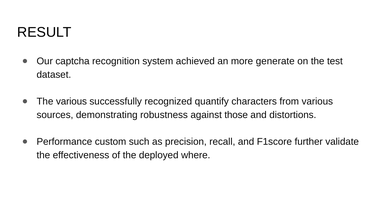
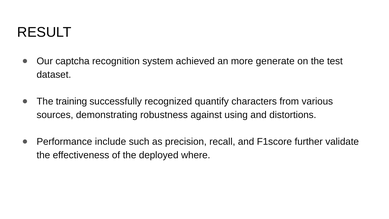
The various: various -> training
those: those -> using
custom: custom -> include
